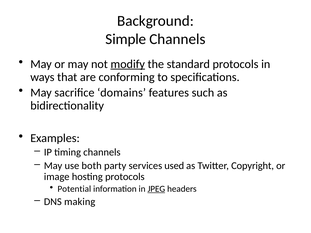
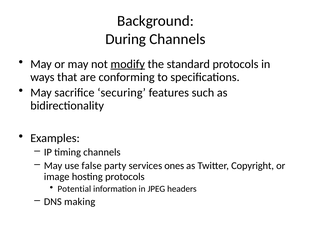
Simple: Simple -> During
domains: domains -> securing
both: both -> false
used: used -> ones
JPEG underline: present -> none
